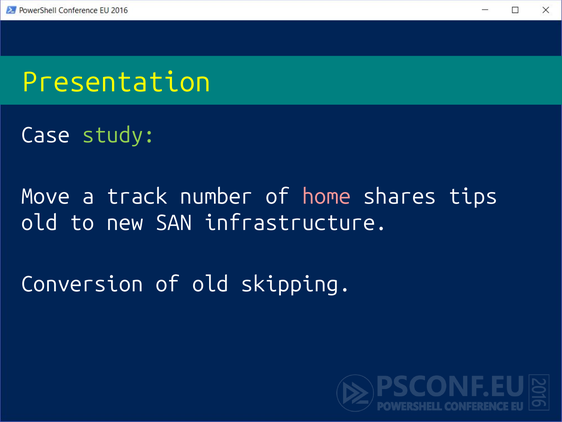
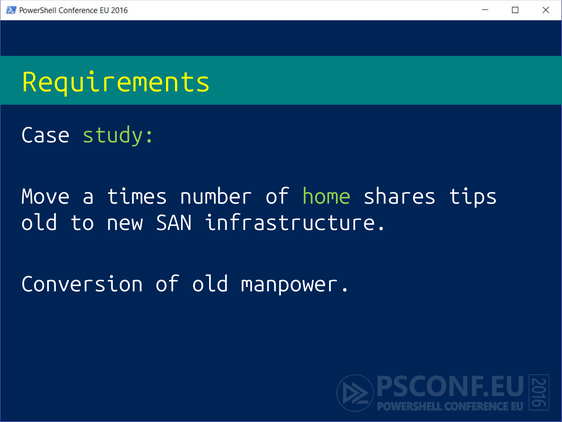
Presentation: Presentation -> Requirements
track: track -> times
home colour: pink -> light green
skipping: skipping -> manpower
